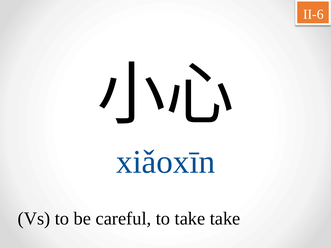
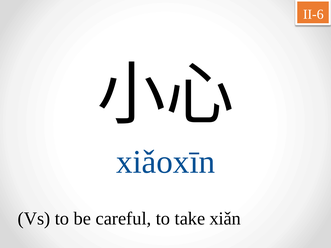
take take: take -> xiǎn
